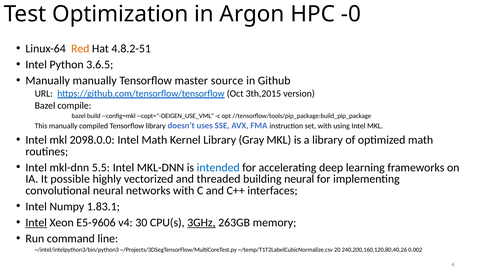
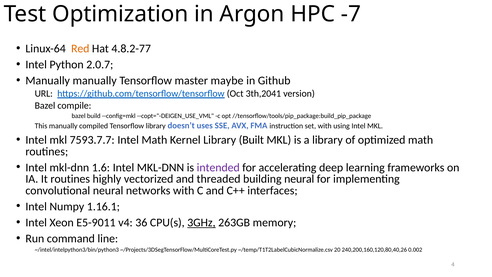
-0: -0 -> -7
4.8.2-51: 4.8.2-51 -> 4.8.2-77
3.6.5: 3.6.5 -> 2.0.7
source: source -> maybe
3th,2015: 3th,2015 -> 3th,2041
2098.0.0: 2098.0.0 -> 7593.7.7
Gray: Gray -> Built
5.5: 5.5 -> 1.6
intended colour: blue -> purple
It possible: possible -> routines
1.83.1: 1.83.1 -> 1.16.1
Intel at (36, 222) underline: present -> none
E5-9606: E5-9606 -> E5-9011
30: 30 -> 36
